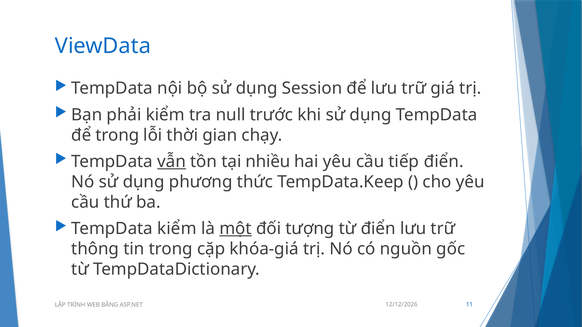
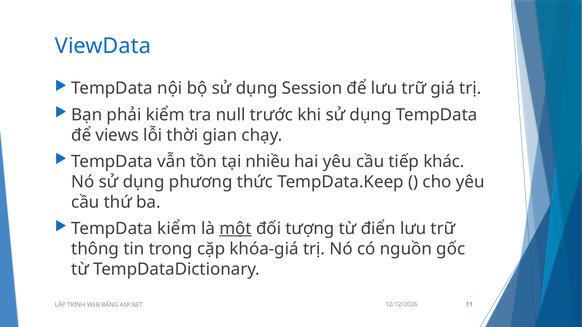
để trong: trong -> views
vẫn underline: present -> none
tiếp điển: điển -> khác
